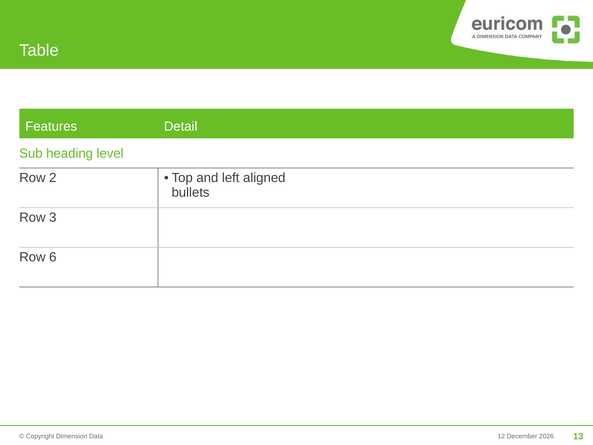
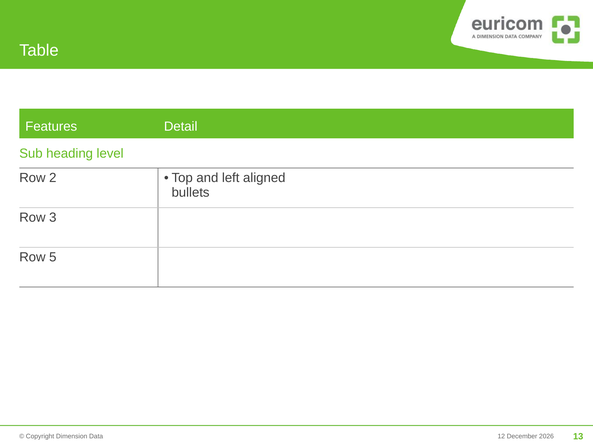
6: 6 -> 5
